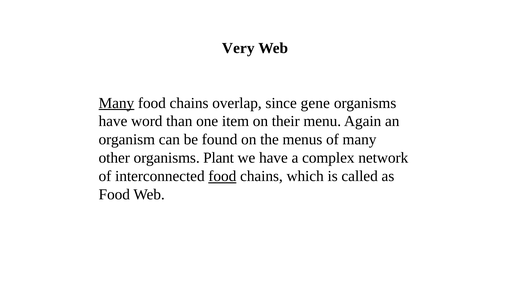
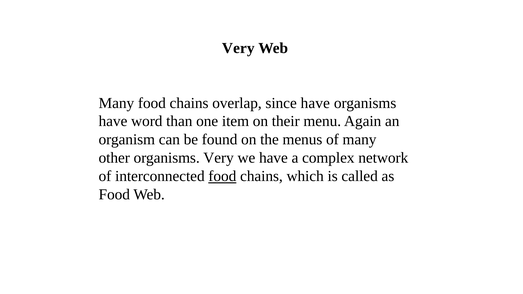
Many at (116, 103) underline: present -> none
since gene: gene -> have
organisms Plant: Plant -> Very
